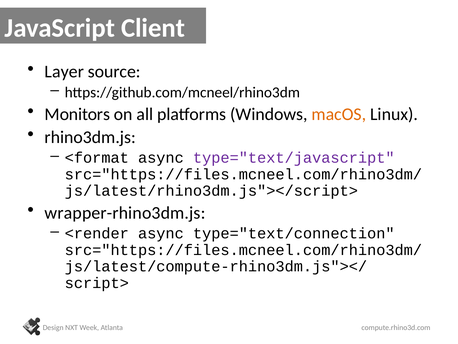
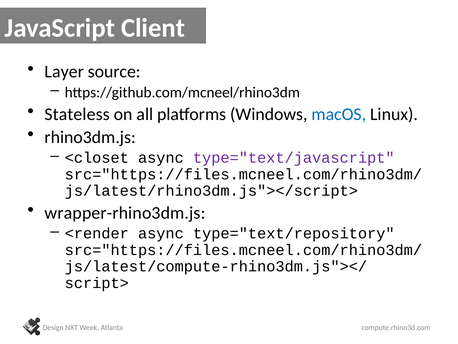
Monitors: Monitors -> Stateless
macOS colour: orange -> blue
<format: <format -> <closet
type="text/connection: type="text/connection -> type="text/repository
